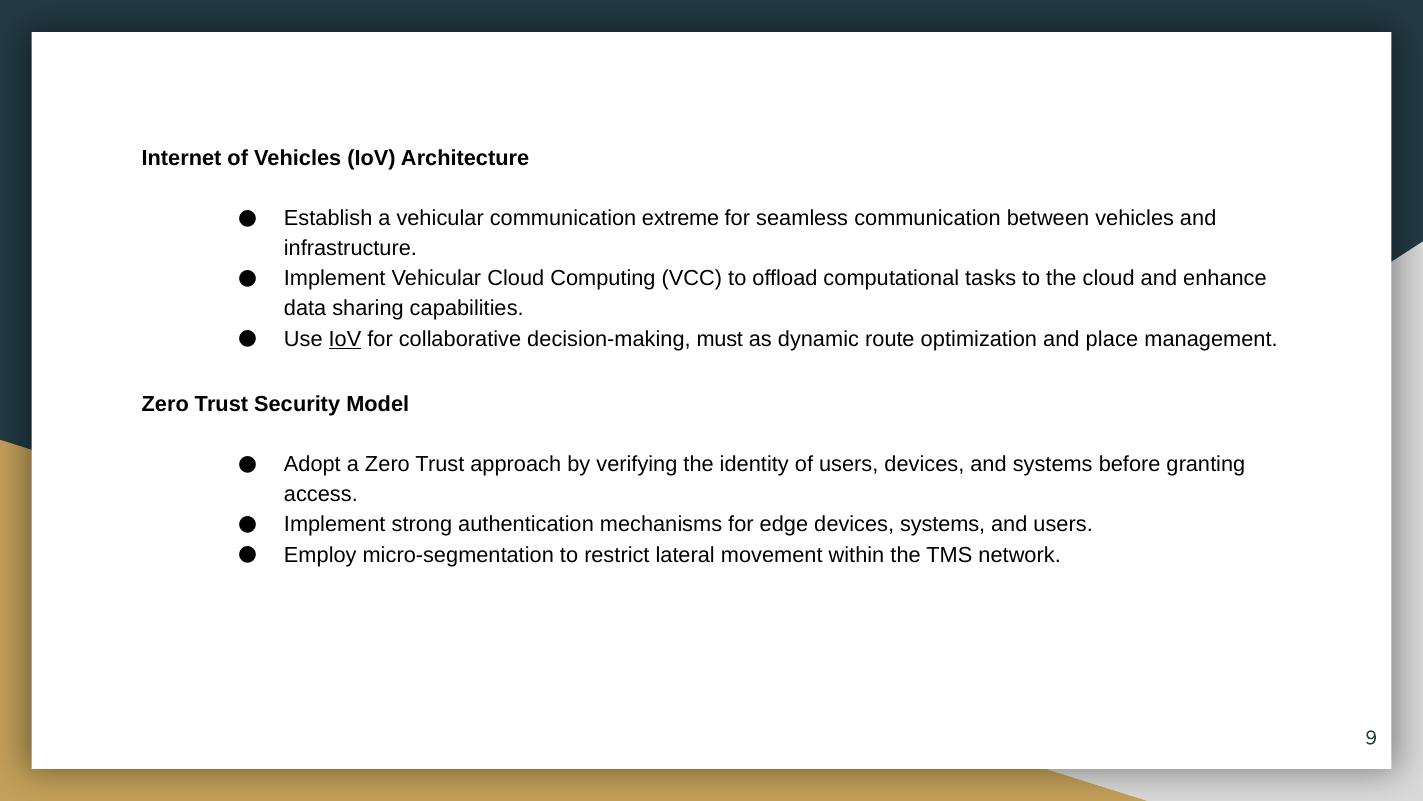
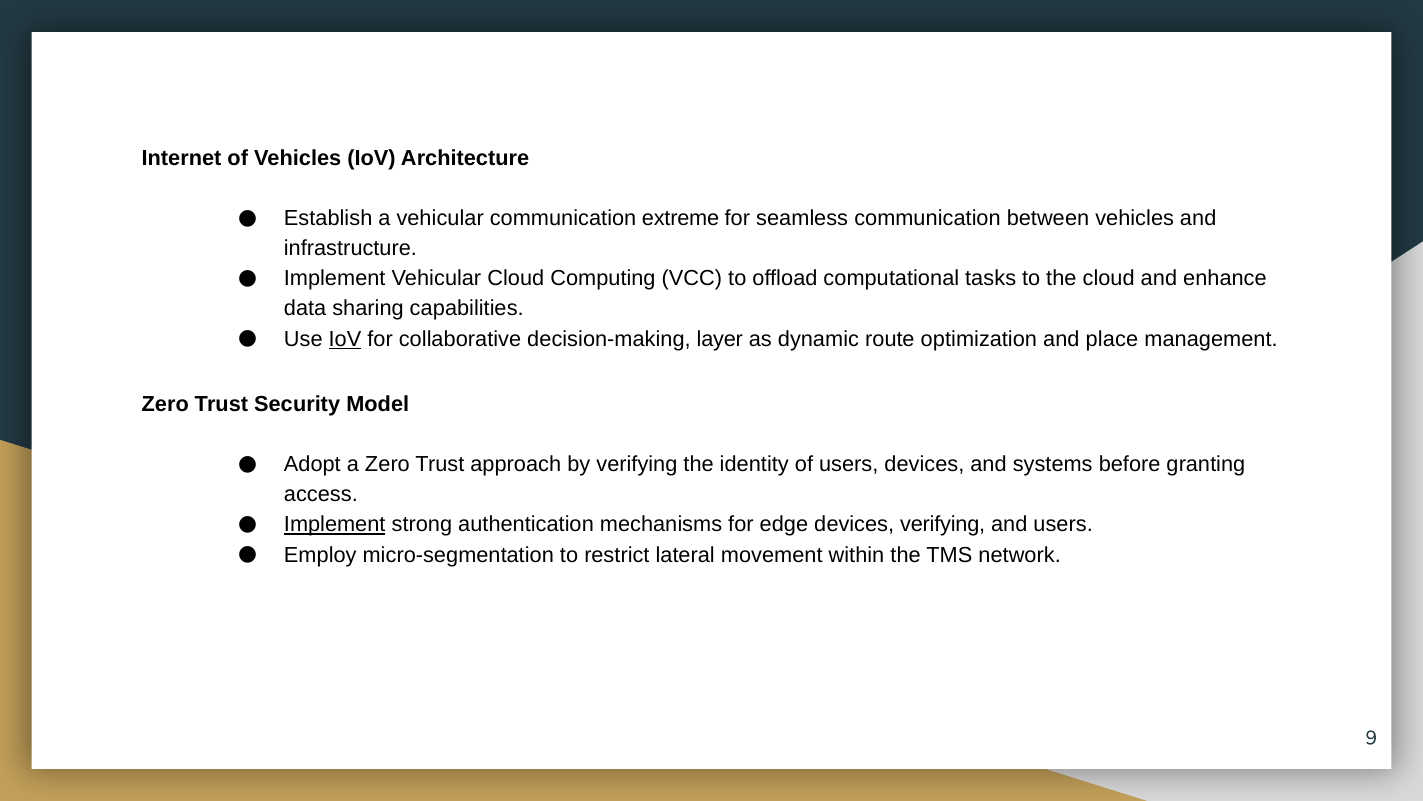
must: must -> layer
Implement at (335, 524) underline: none -> present
devices systems: systems -> verifying
